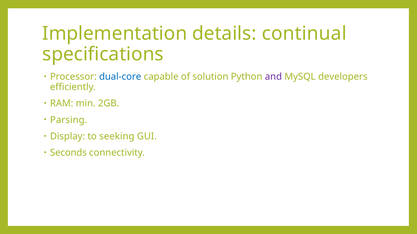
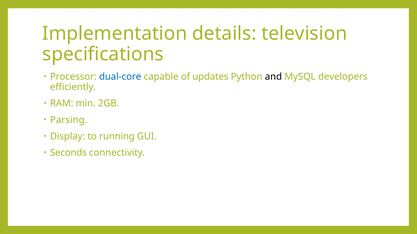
continual: continual -> television
solution: solution -> updates
and colour: purple -> black
seeking: seeking -> running
